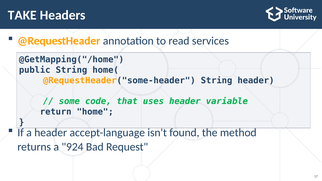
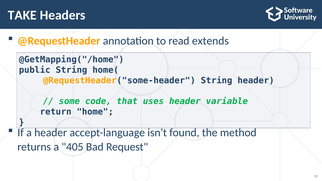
services: services -> extends
924: 924 -> 405
